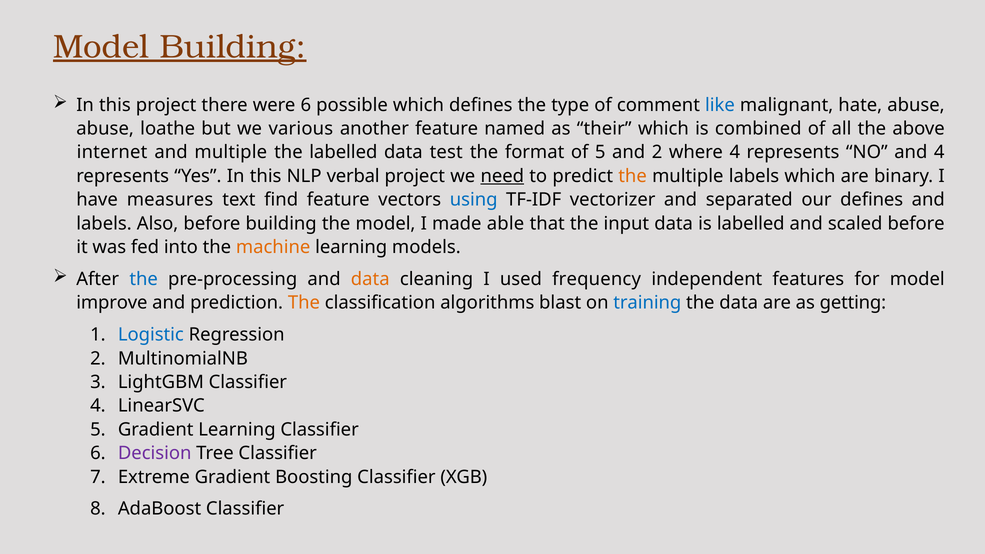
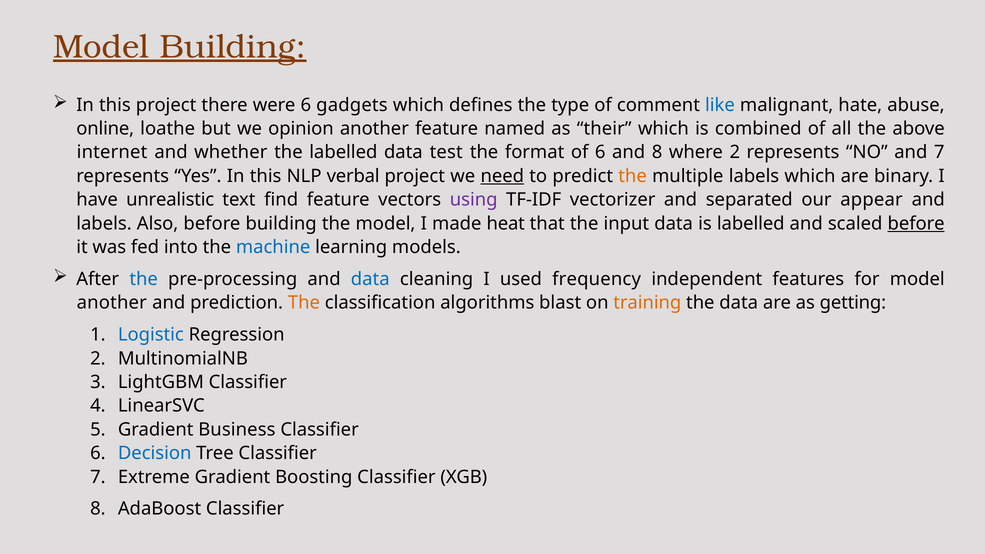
possible: possible -> gadgets
abuse at (105, 129): abuse -> online
various: various -> opinion
and multiple: multiple -> whether
of 5: 5 -> 6
and 2: 2 -> 8
where 4: 4 -> 2
and 4: 4 -> 7
measures: measures -> unrealistic
using colour: blue -> purple
our defines: defines -> appear
able: able -> heat
before at (916, 224) underline: none -> present
machine colour: orange -> blue
data at (370, 279) colour: orange -> blue
improve at (112, 303): improve -> another
training colour: blue -> orange
Gradient Learning: Learning -> Business
Decision colour: purple -> blue
